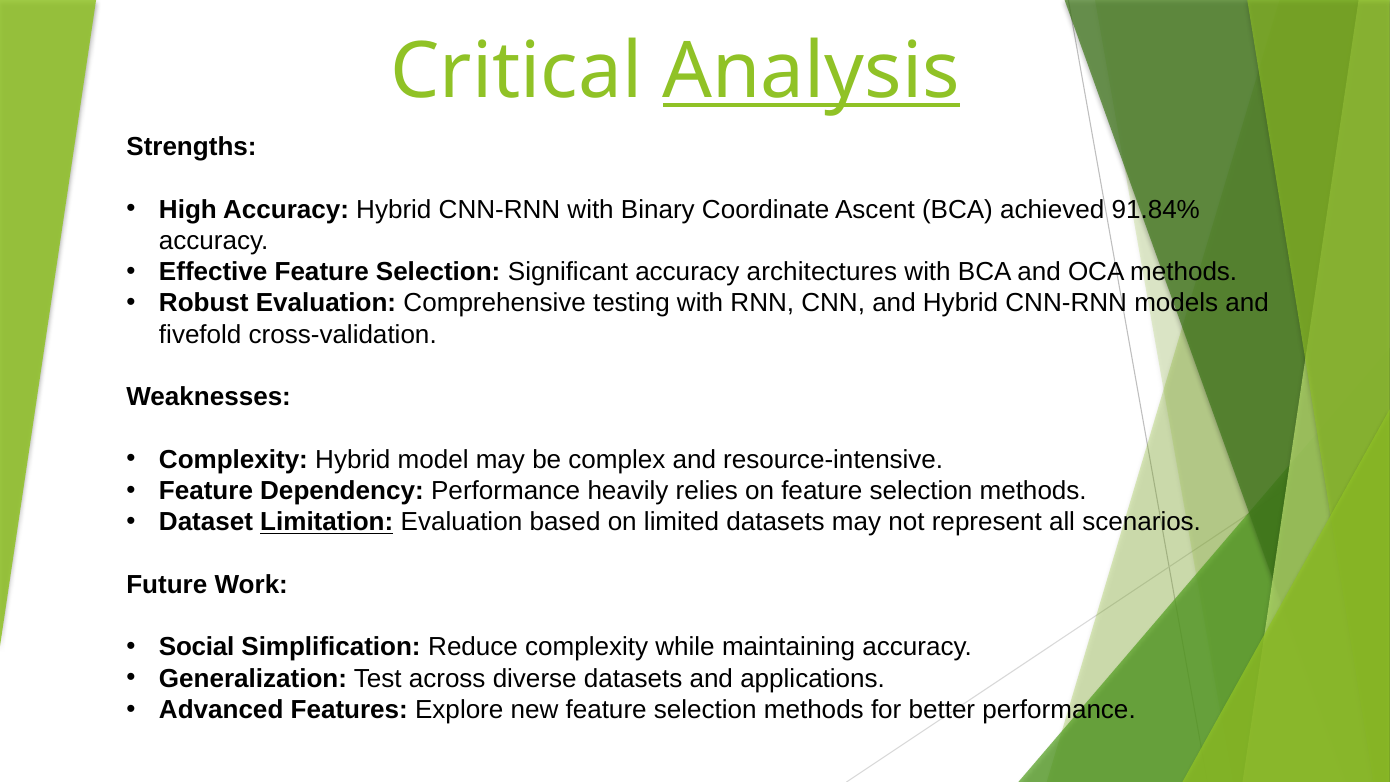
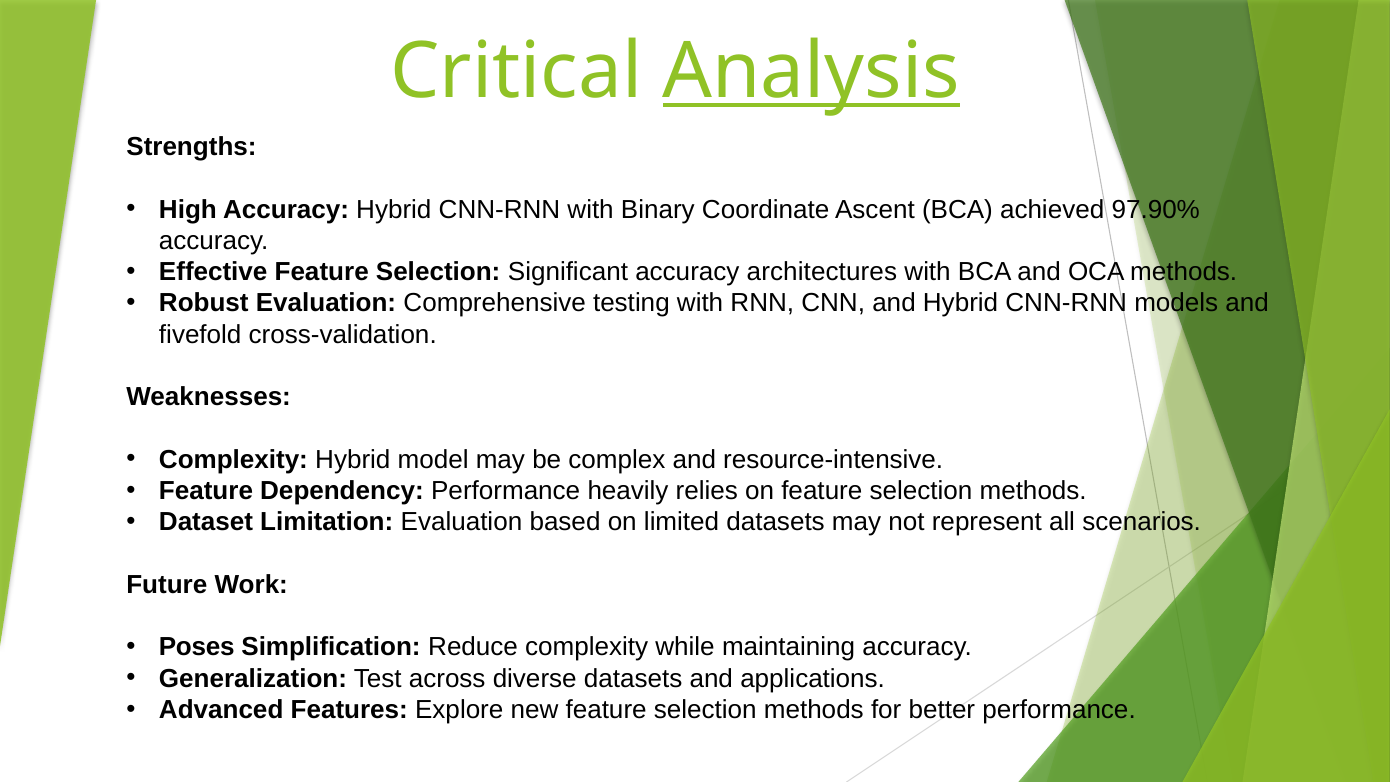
91.84%: 91.84% -> 97.90%
Limitation underline: present -> none
Social: Social -> Poses
